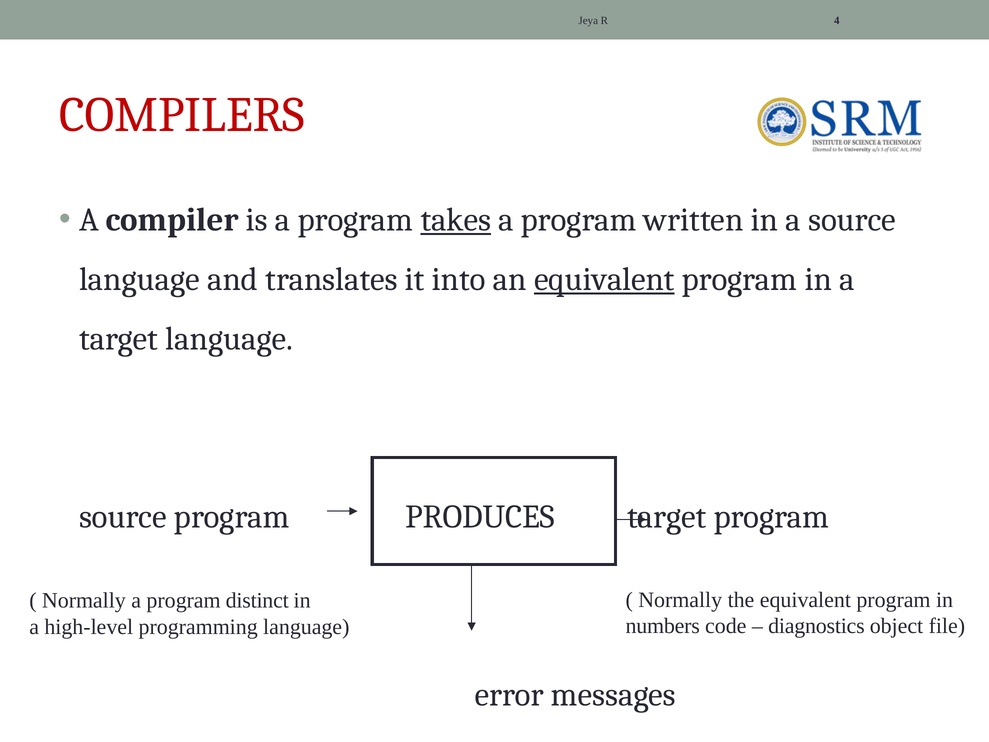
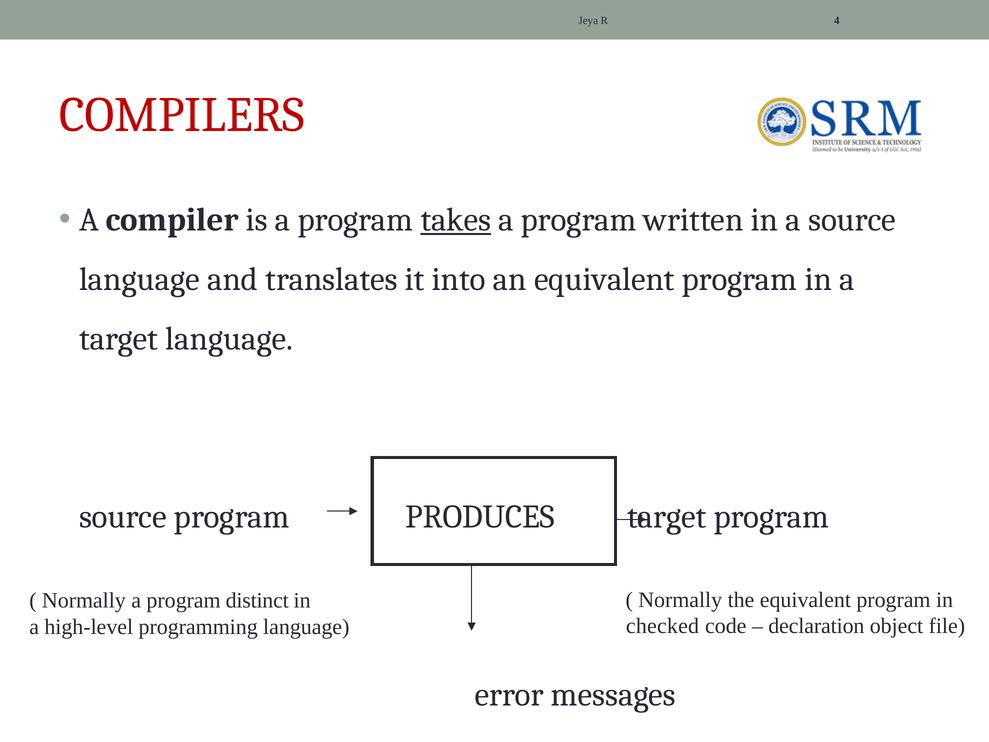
equivalent at (604, 279) underline: present -> none
numbers: numbers -> checked
diagnostics: diagnostics -> declaration
